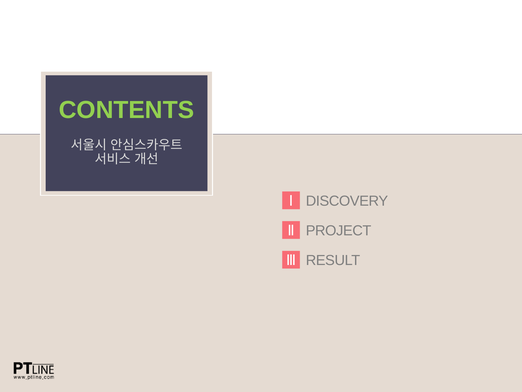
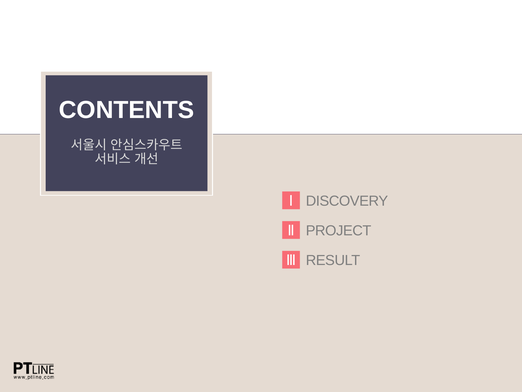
CONTENTS colour: light green -> white
